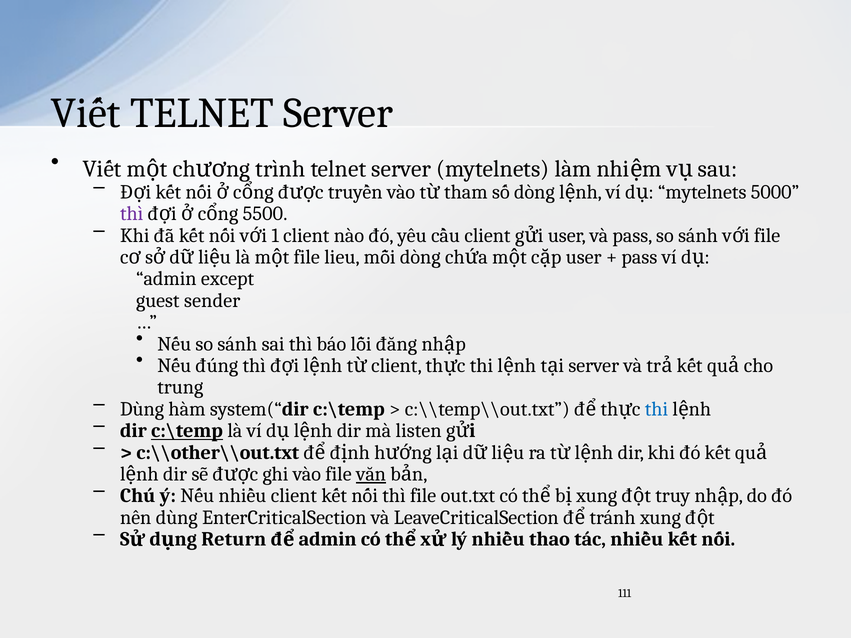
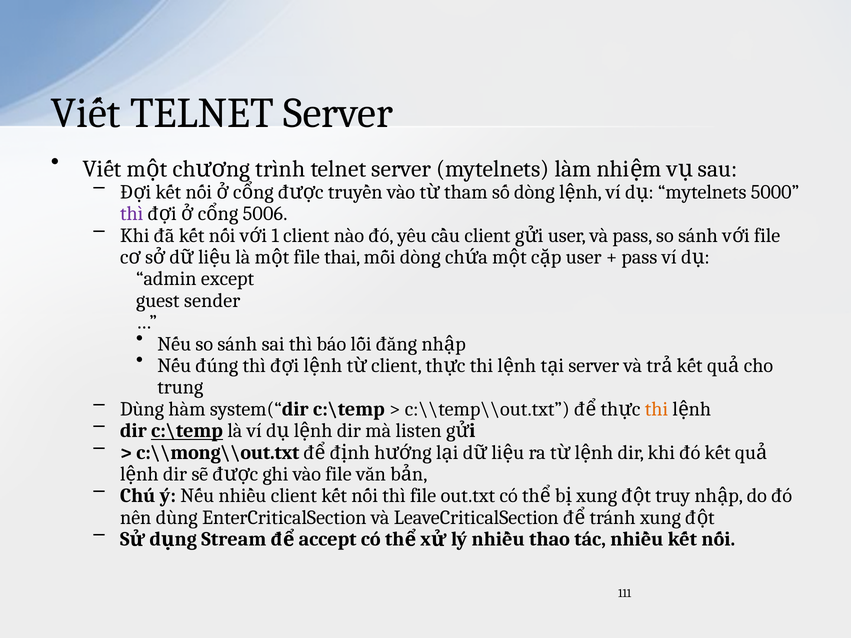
5500: 5500 -> 5006
lieu: lieu -> thai
thi at (656, 409) colour: blue -> orange
c:\\other\\out.txt: c:\\other\\out.txt -> c:\\mong\\out.txt
văn underline: present -> none
Return: Return -> Stream
admin at (328, 539): admin -> accept
